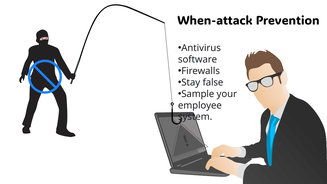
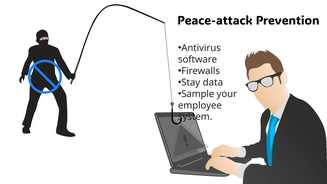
When-attack: When-attack -> Peace-attack
false: false -> data
